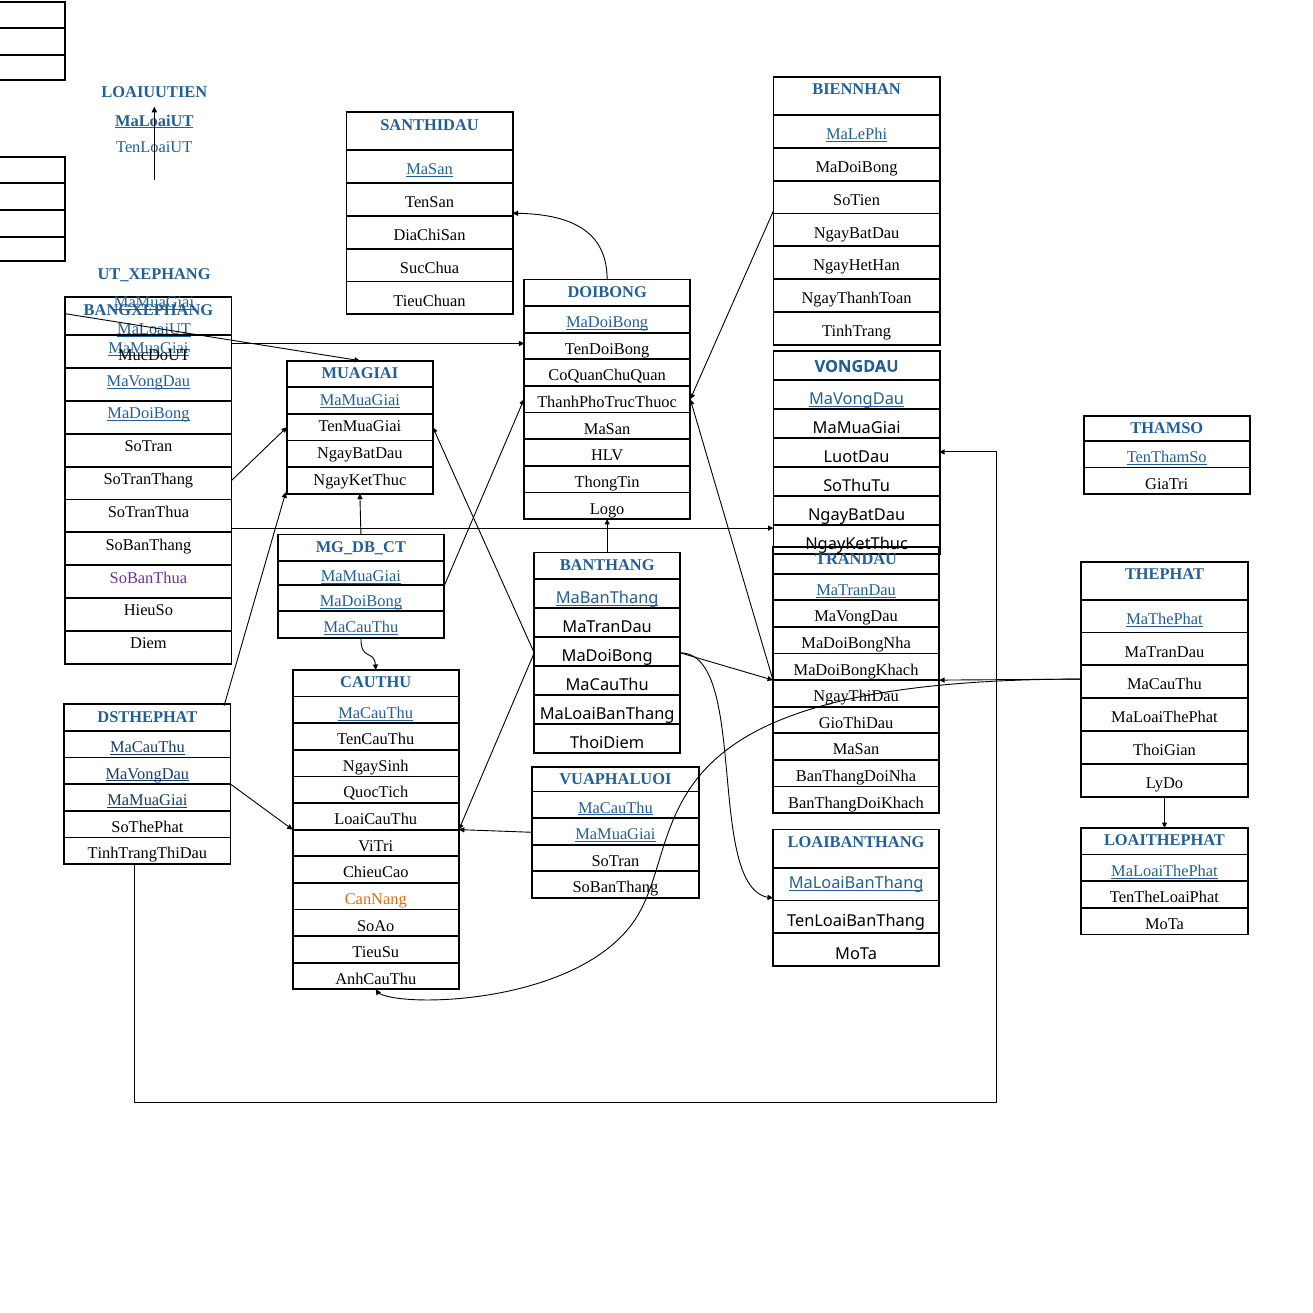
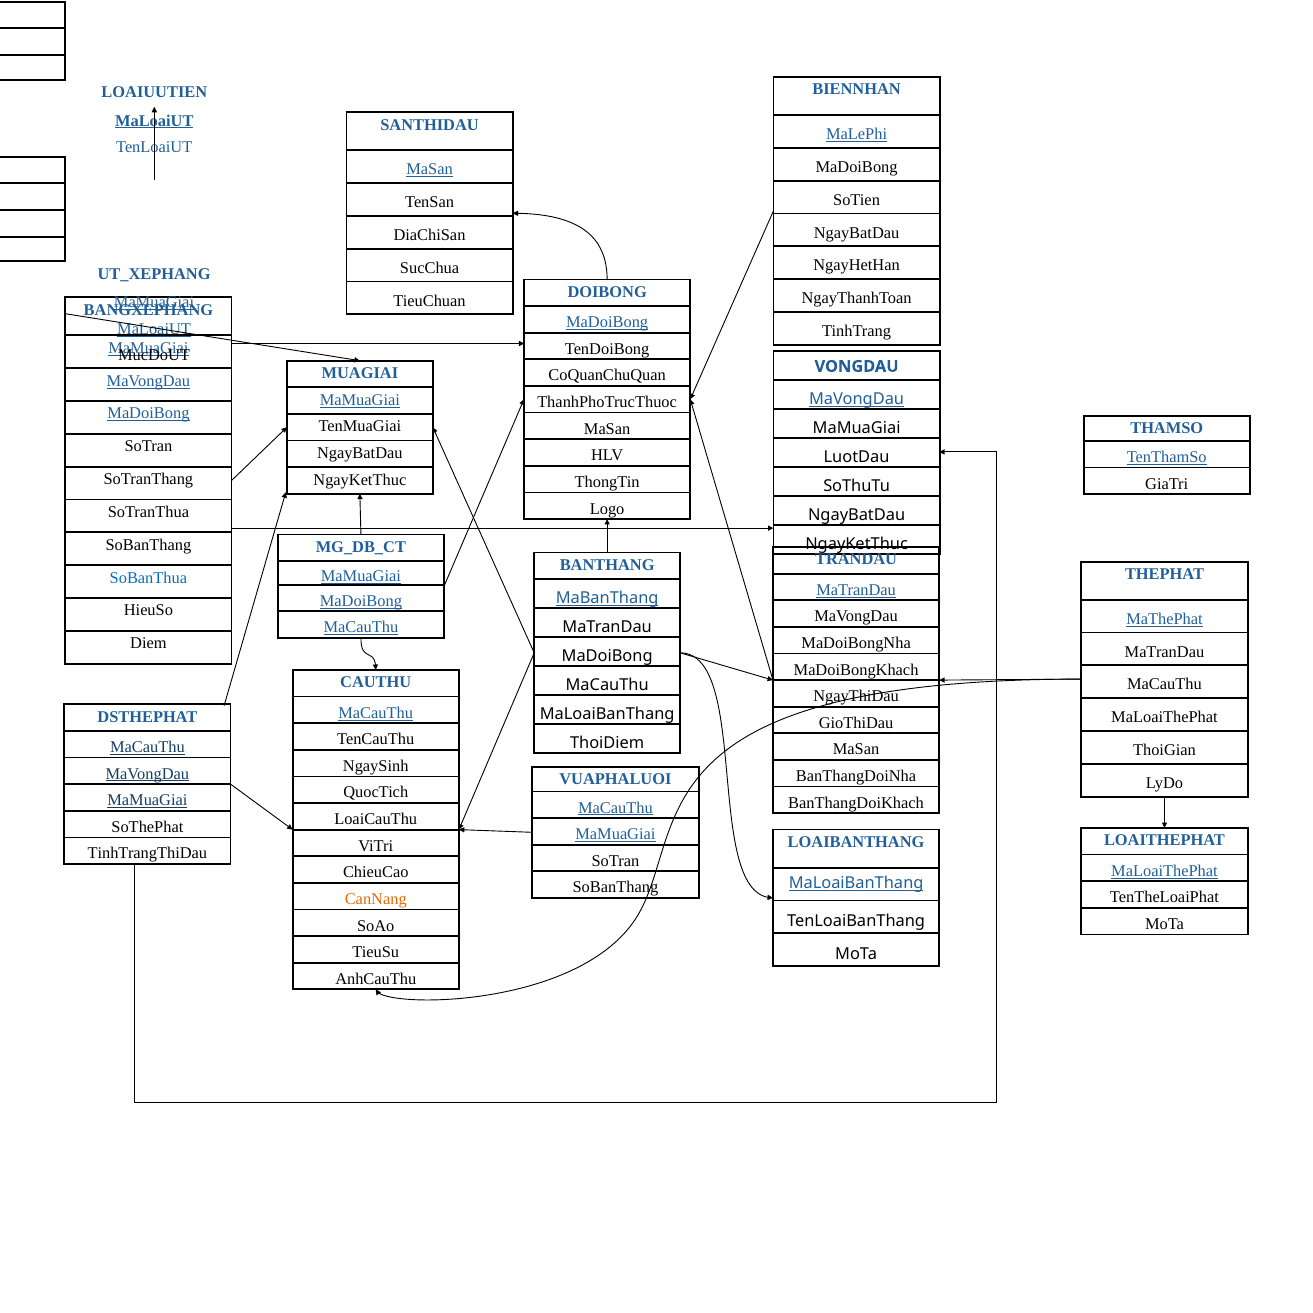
SoBanThua colour: purple -> blue
